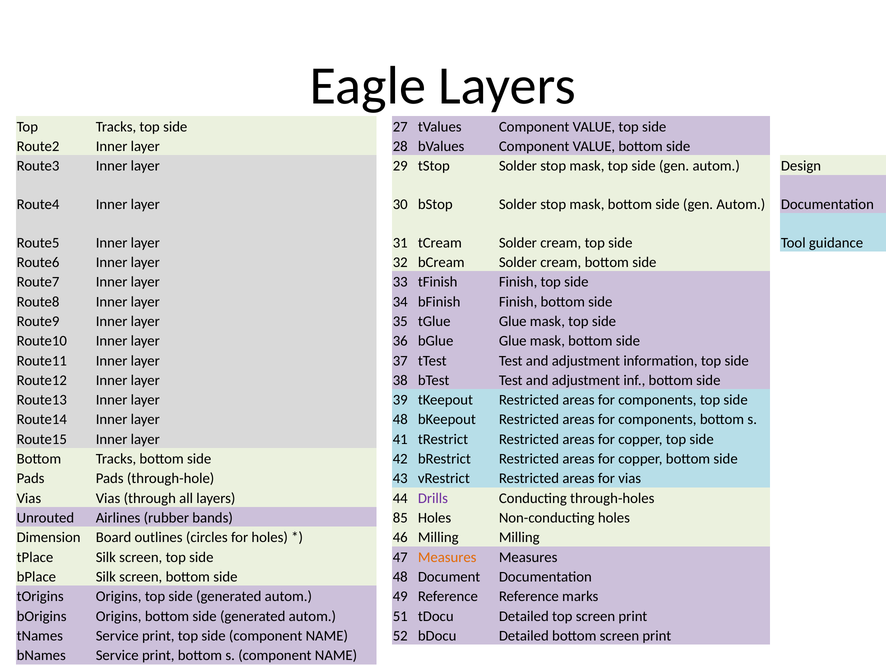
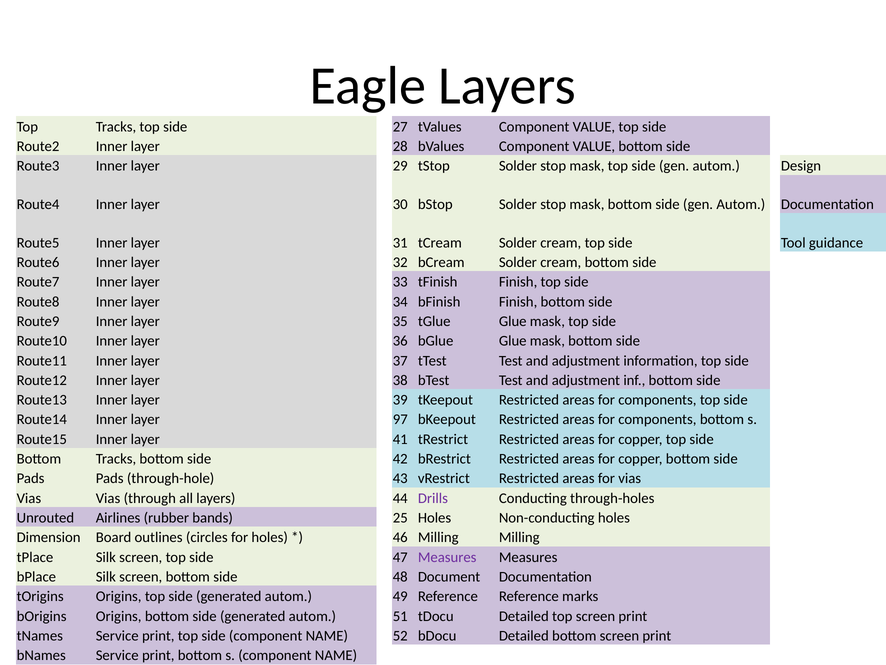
layer 48: 48 -> 97
85: 85 -> 25
Measures at (447, 557) colour: orange -> purple
